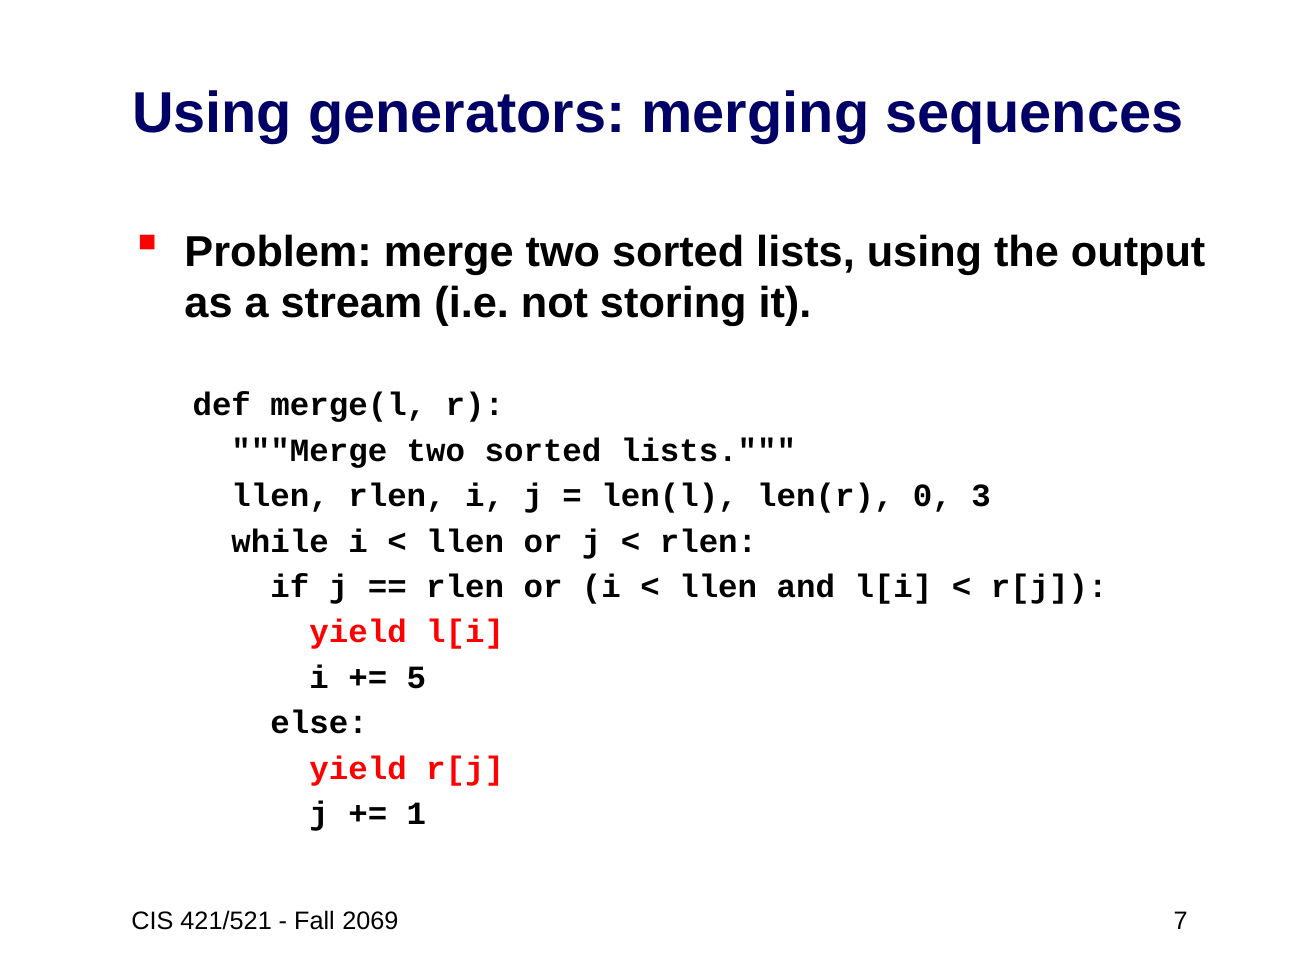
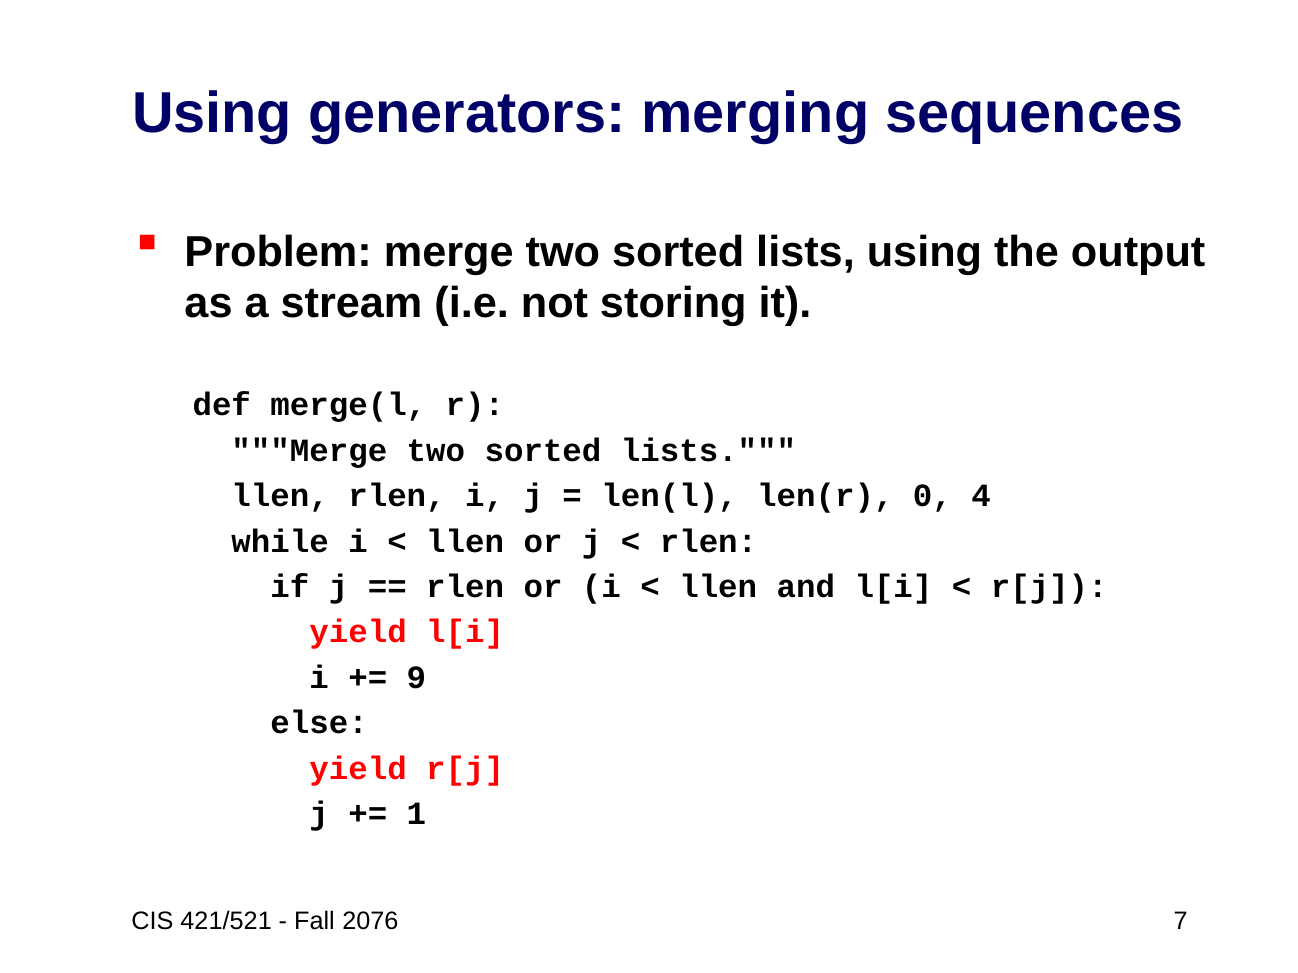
3: 3 -> 4
5: 5 -> 9
2069: 2069 -> 2076
